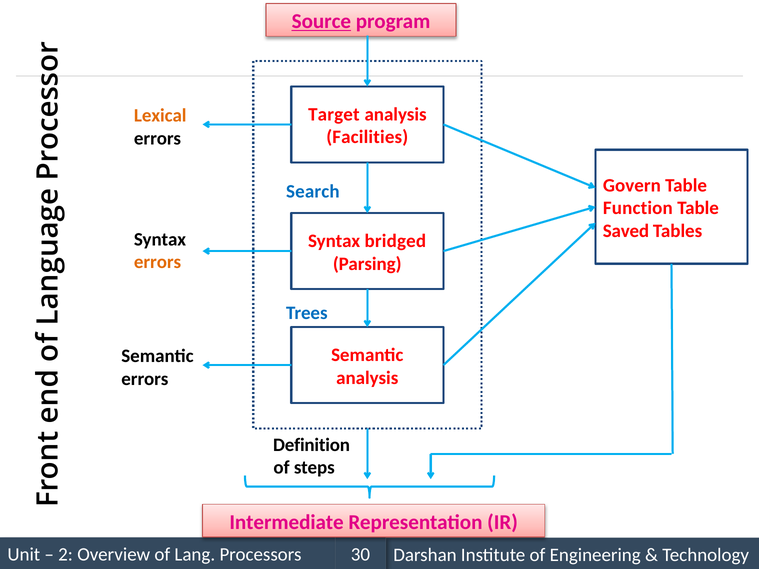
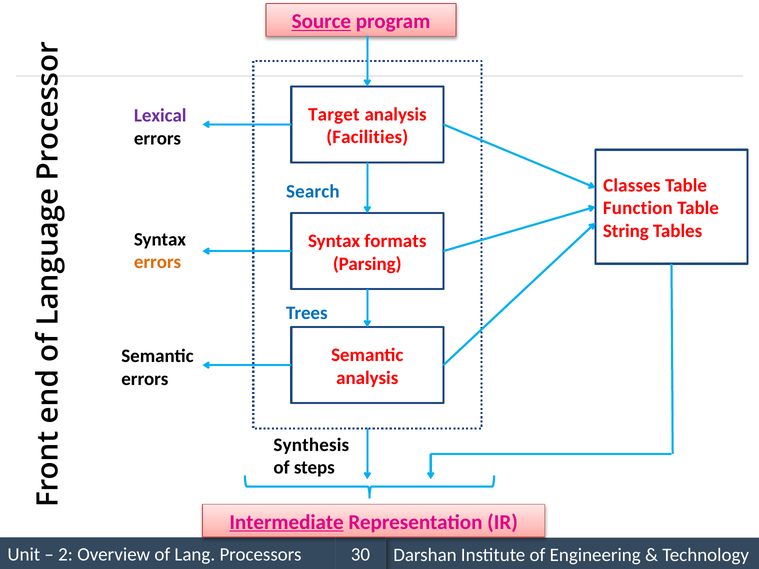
Lexical colour: orange -> purple
Govern: Govern -> Classes
Saved: Saved -> String
bridged: bridged -> formats
Definition: Definition -> Synthesis
Intermediate underline: none -> present
